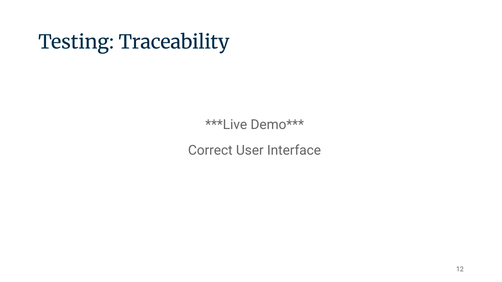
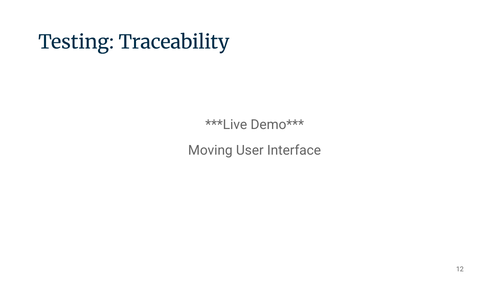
Correct: Correct -> Moving
